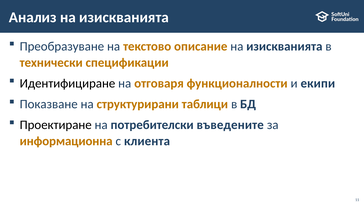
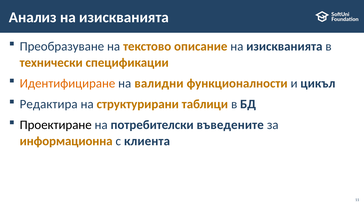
Идентифициране colour: black -> orange
отговаря: отговаря -> валидни
екипи: екипи -> цикъл
Показване: Показване -> Редактира
